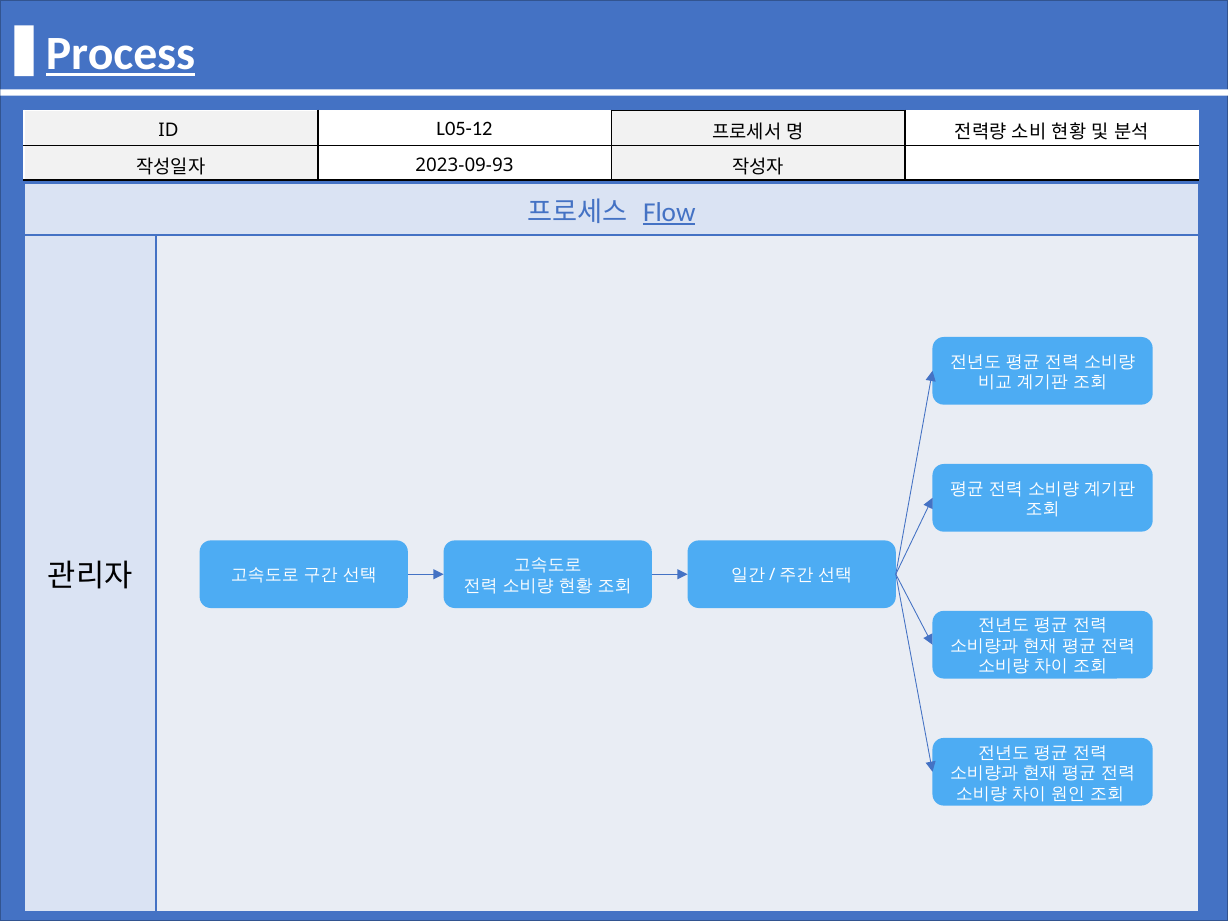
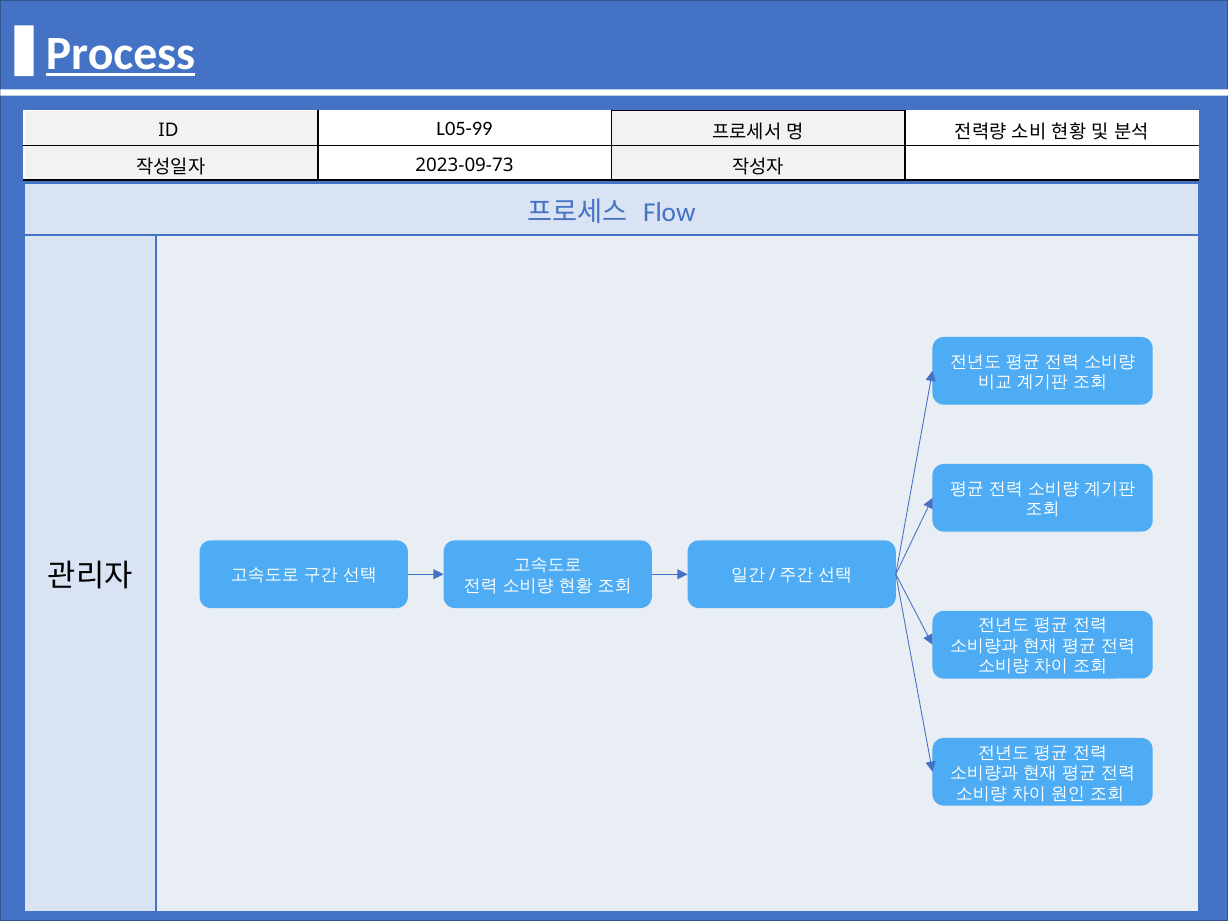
L05-12: L05-12 -> L05-99
2023-09-93: 2023-09-93 -> 2023-09-73
Flow underline: present -> none
